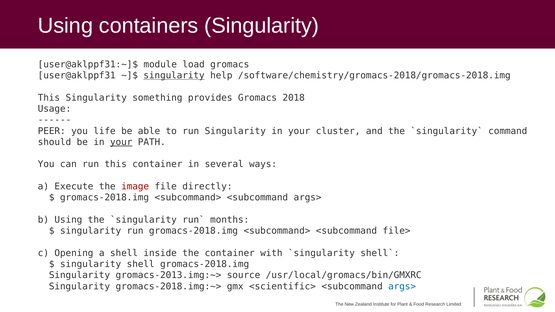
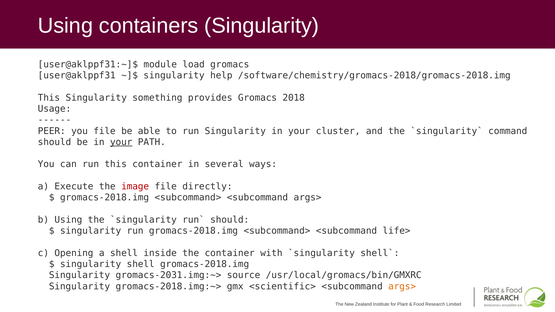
singularity at (174, 76) underline: present -> none
you life: life -> file
months at (230, 220): months -> should
file>: file> -> life>
gromacs-2013.img:~>: gromacs-2013.img:~> -> gromacs-2031.img:~>
args> at (402, 286) colour: blue -> orange
